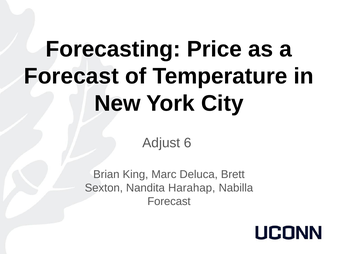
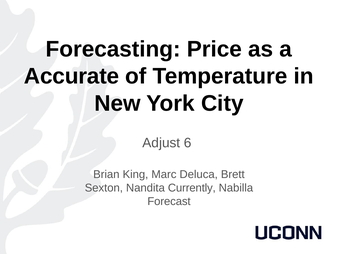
Forecast at (71, 76): Forecast -> Accurate
Harahap: Harahap -> Currently
